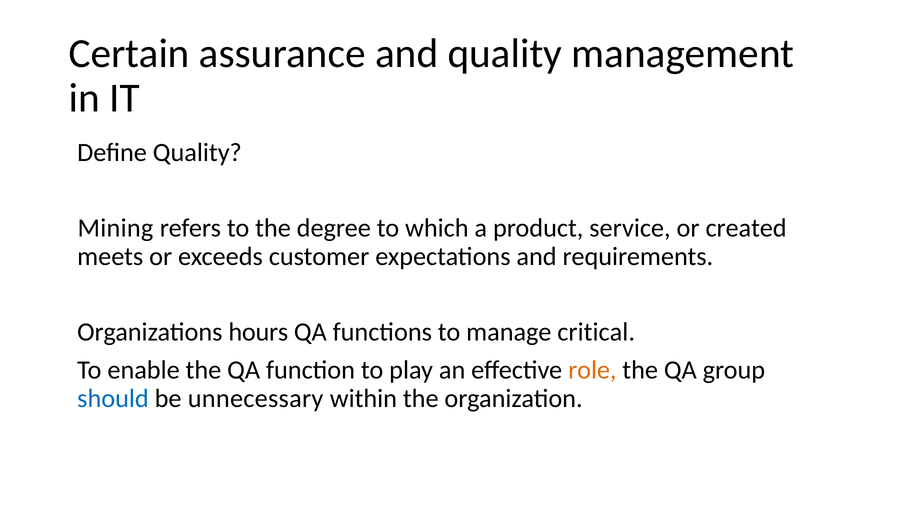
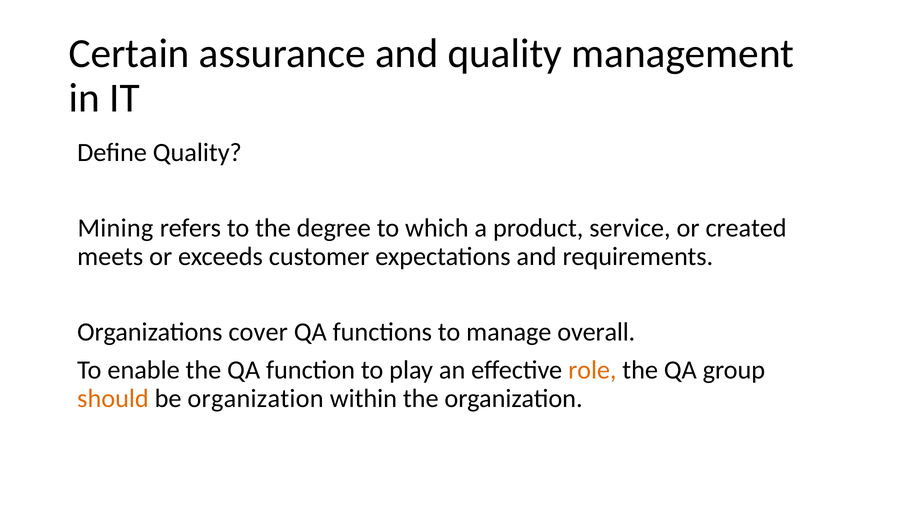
hours: hours -> cover
critical: critical -> overall
should colour: blue -> orange
be unnecessary: unnecessary -> organization
